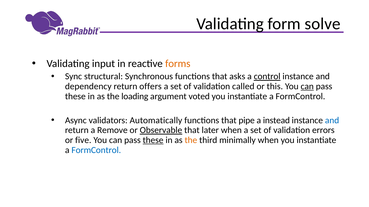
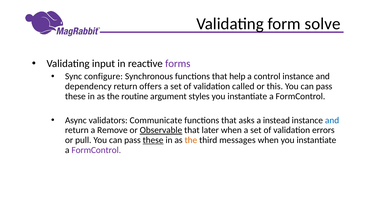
forms colour: orange -> purple
structural: structural -> configure
asks: asks -> help
control underline: present -> none
can at (307, 87) underline: present -> none
loading: loading -> routine
voted: voted -> styles
Automatically: Automatically -> Communicate
pipe: pipe -> asks
five: five -> pull
minimally: minimally -> messages
FormControl at (96, 150) colour: blue -> purple
